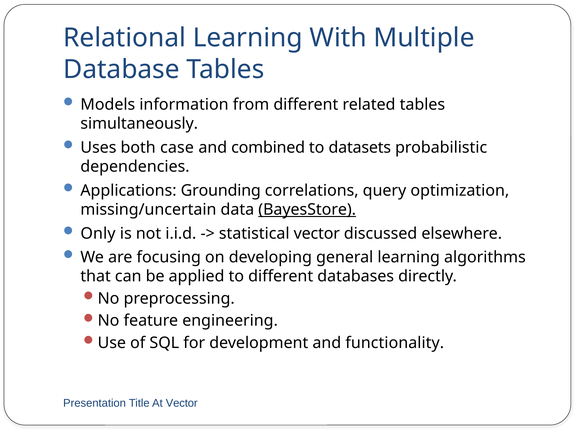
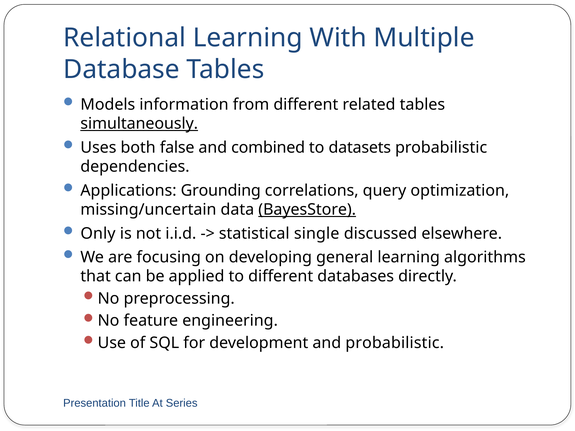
simultaneously underline: none -> present
case: case -> false
statistical vector: vector -> single
and functionality: functionality -> probabilistic
At Vector: Vector -> Series
